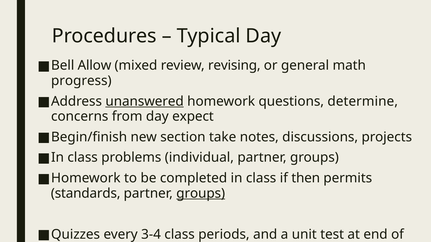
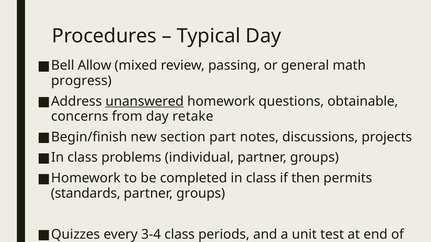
revising: revising -> passing
determine: determine -> obtainable
expect: expect -> retake
take: take -> part
groups at (201, 194) underline: present -> none
